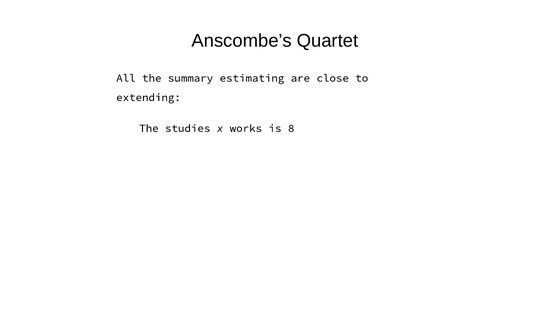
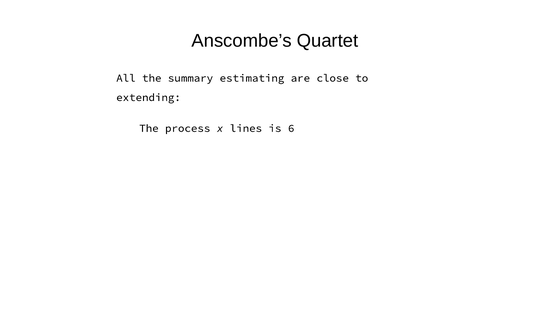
studies: studies -> process
works: works -> lines
8: 8 -> 6
